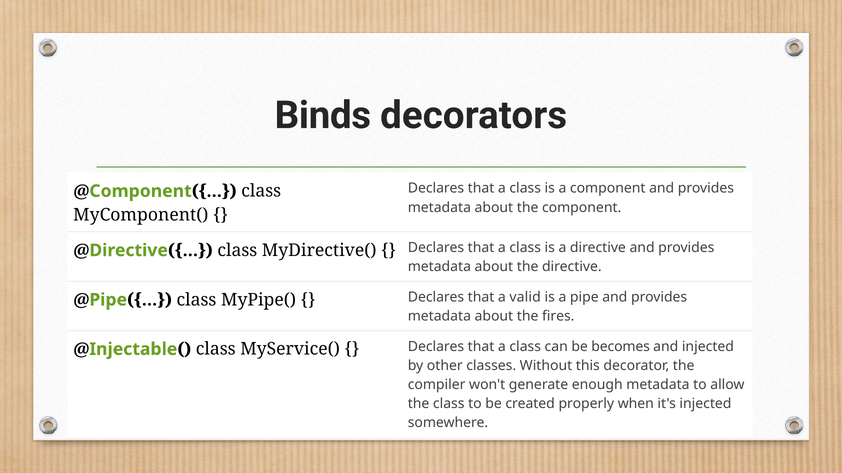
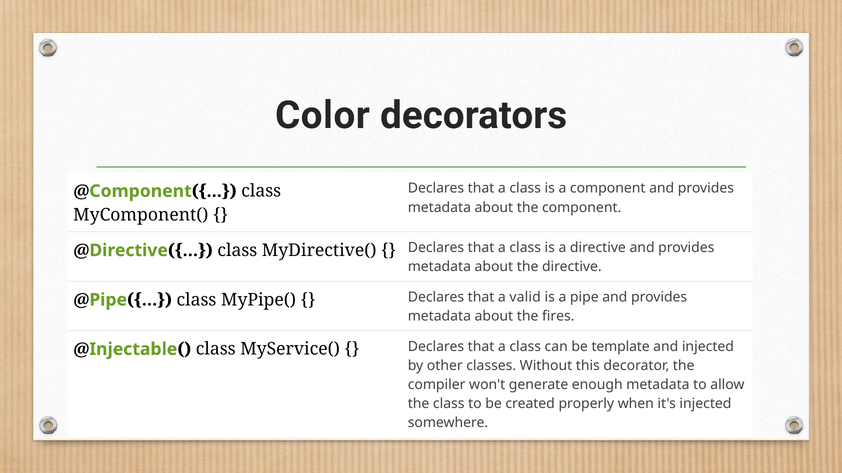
Binds: Binds -> Color
becomes: becomes -> template
